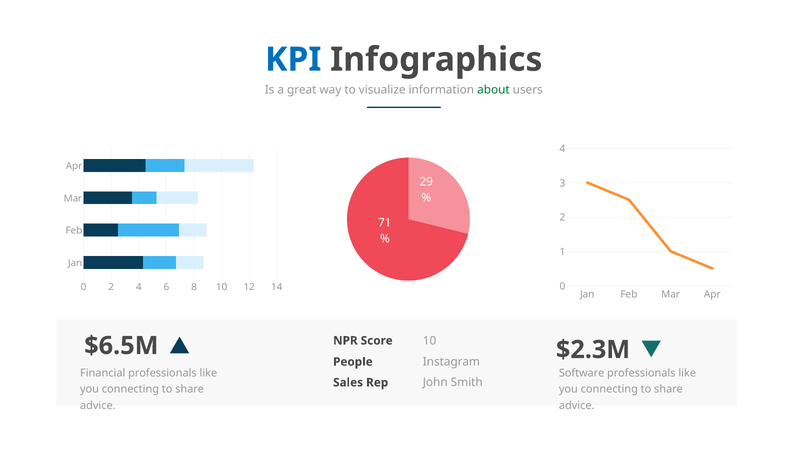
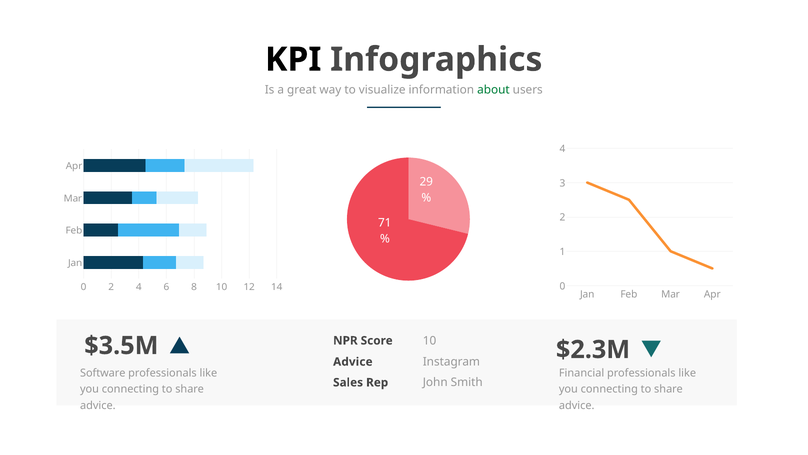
KPI colour: blue -> black
$6.5M: $6.5M -> $3.5M
People at (353, 361): People -> Advice
Financial: Financial -> Software
Software: Software -> Financial
